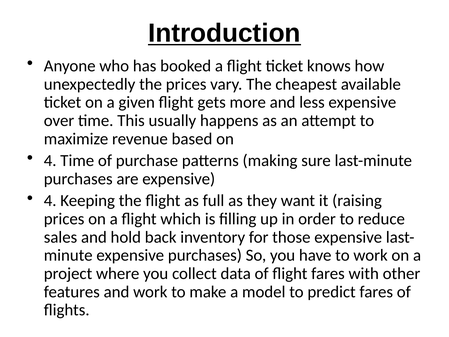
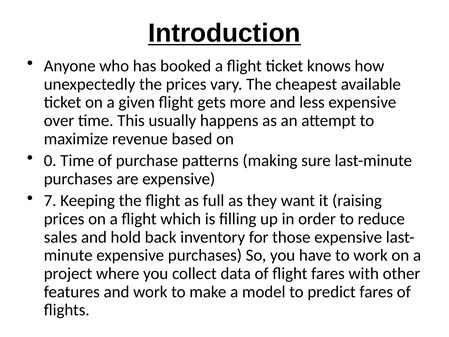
4 at (50, 161): 4 -> 0
4 at (50, 201): 4 -> 7
